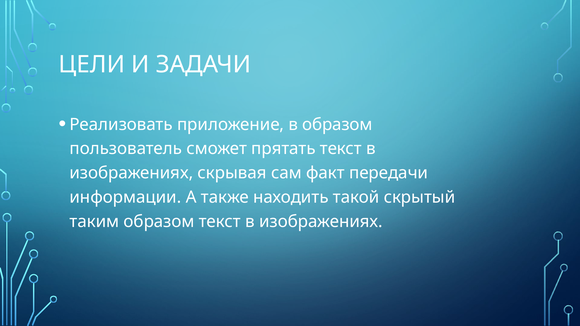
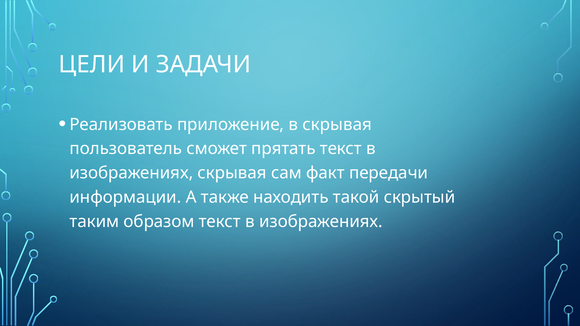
в образом: образом -> скрывая
